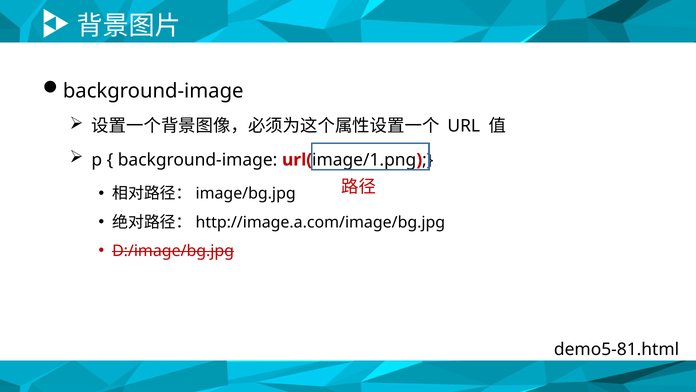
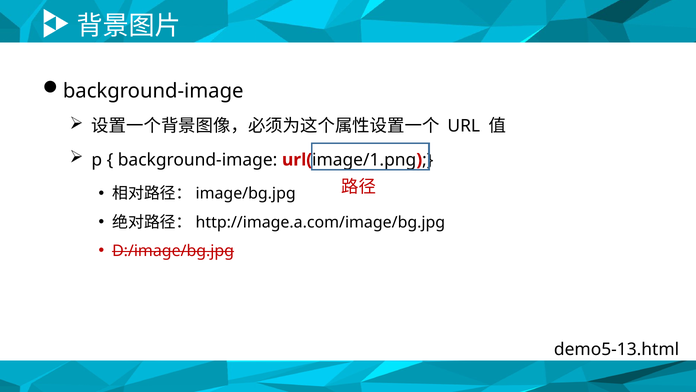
demo5-81.html: demo5-81.html -> demo5-13.html
